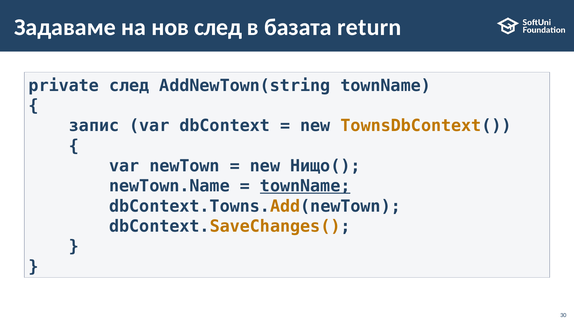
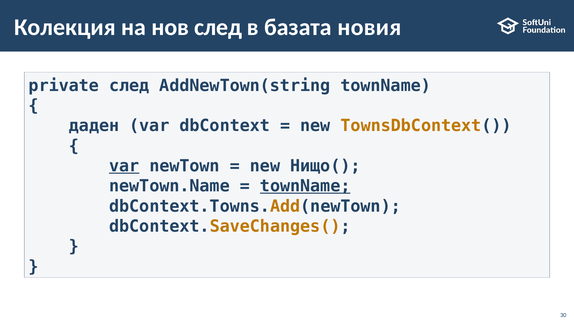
Задаваме: Задаваме -> Колекция
return: return -> новия
запис: запис -> даден
var at (124, 166) underline: none -> present
